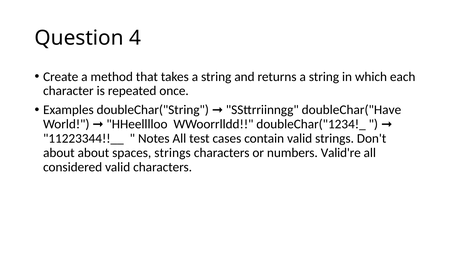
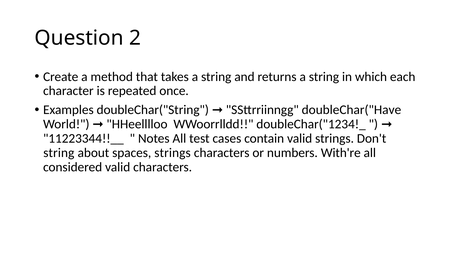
4: 4 -> 2
about at (59, 153): about -> string
Valid're: Valid're -> With're
